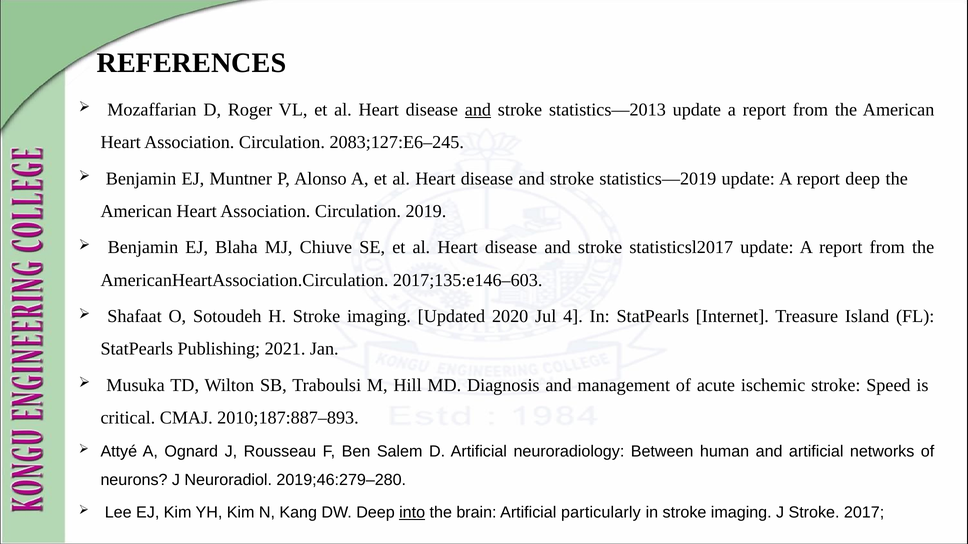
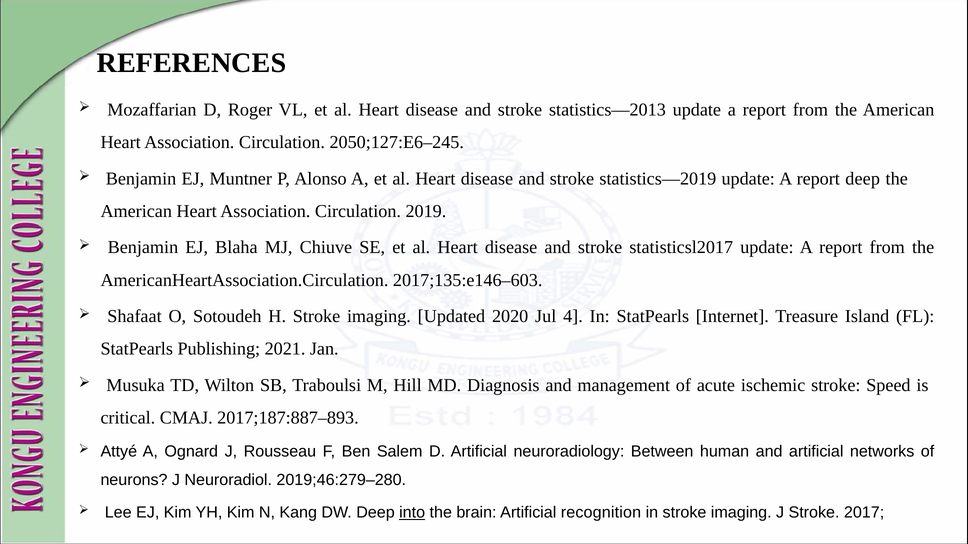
and at (478, 110) underline: present -> none
2083;127:E6–245: 2083;127:E6–245 -> 2050;127:E6–245
2010;187:887–893: 2010;187:887–893 -> 2017;187:887–893
particularly: particularly -> recognition
